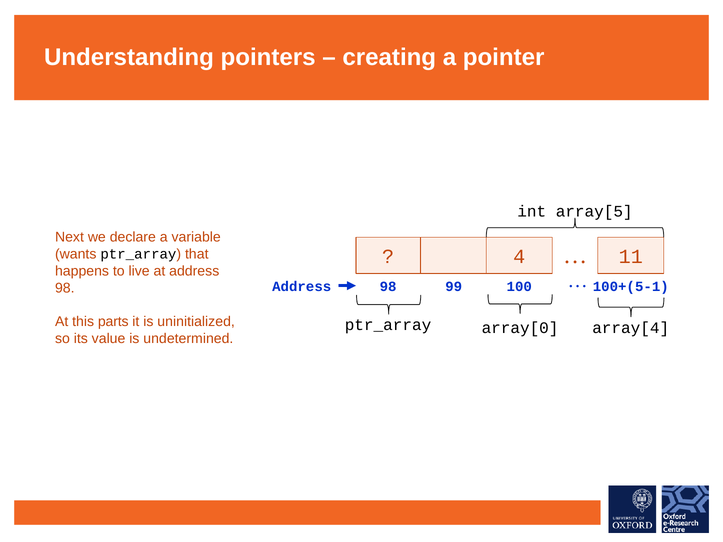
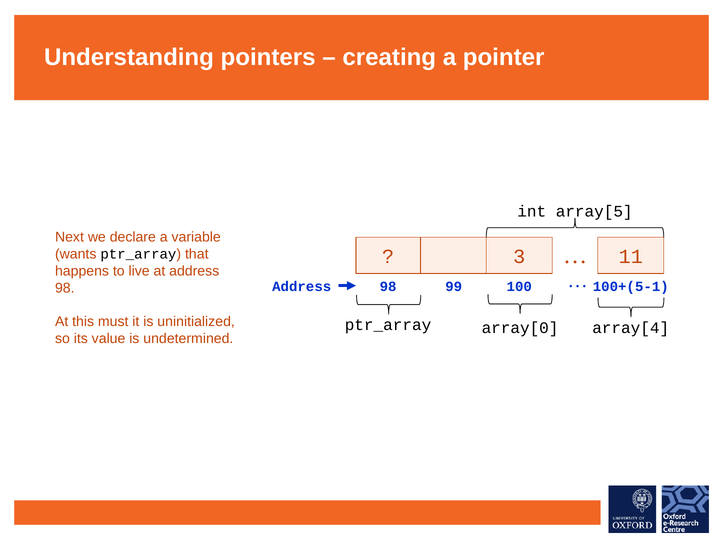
4: 4 -> 3
parts: parts -> must
